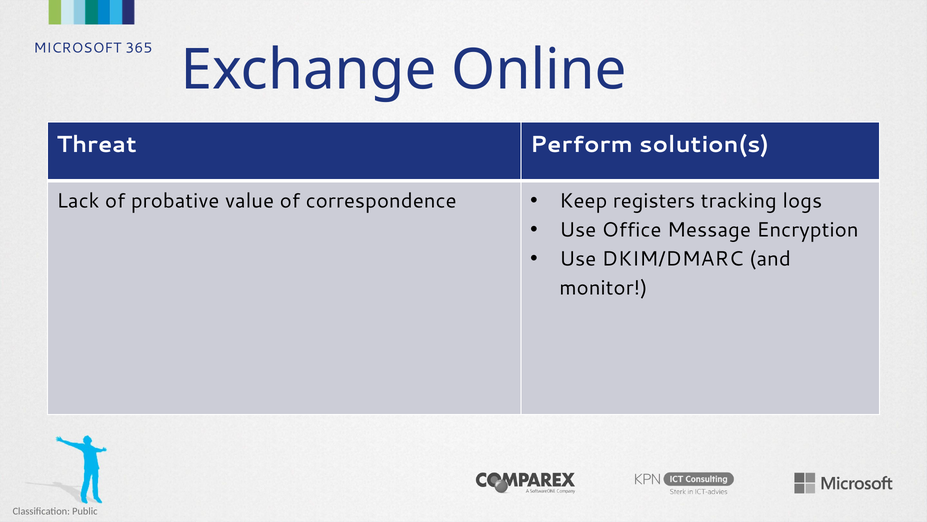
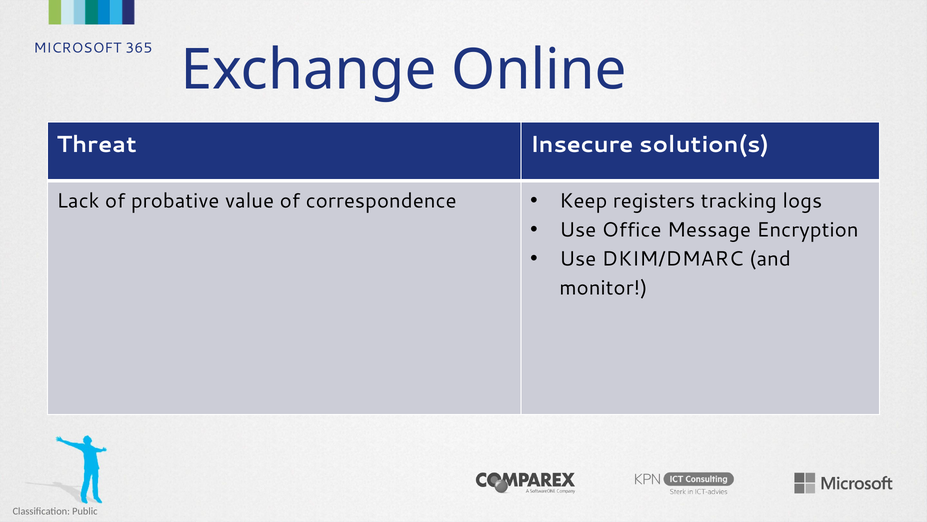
Perform: Perform -> Insecure
